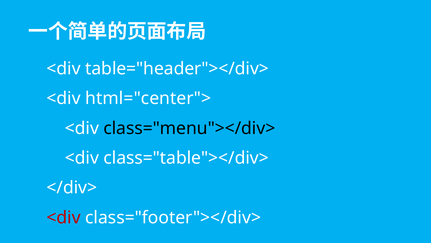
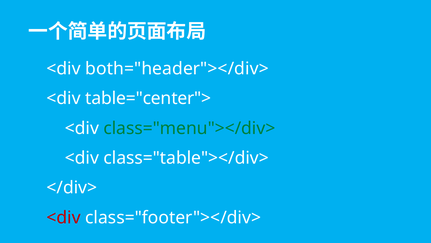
table="header"></div>: table="header"></div> -> both="header"></div>
html="center">: html="center"> -> table="center">
class="menu"></div> colour: black -> green
